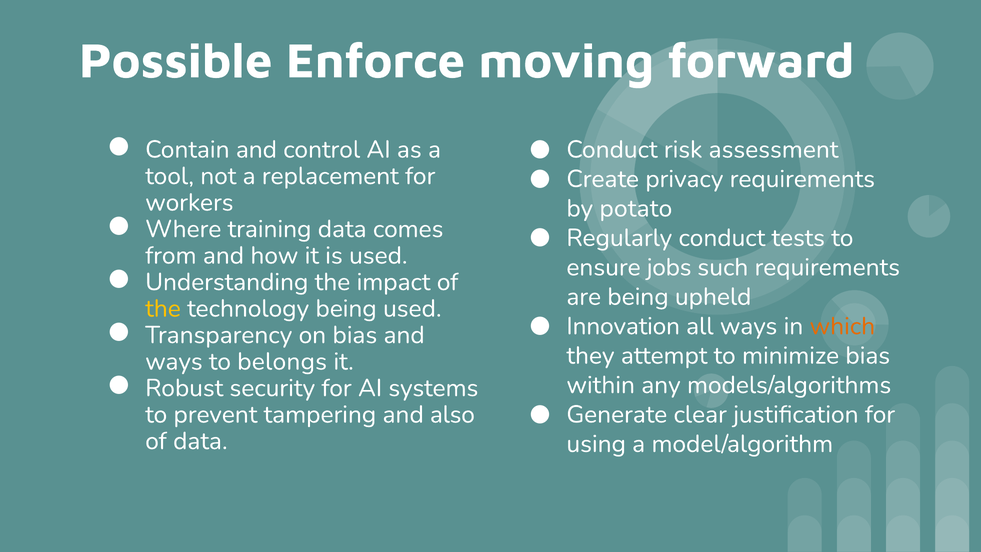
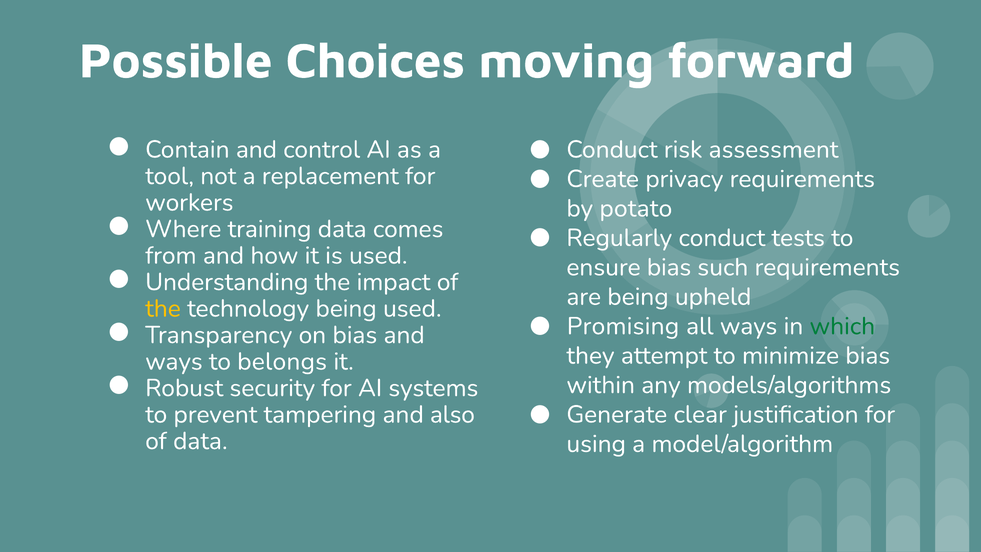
Enforce: Enforce -> Choices
ensure jobs: jobs -> bias
Innovation: Innovation -> Promising
which colour: orange -> green
